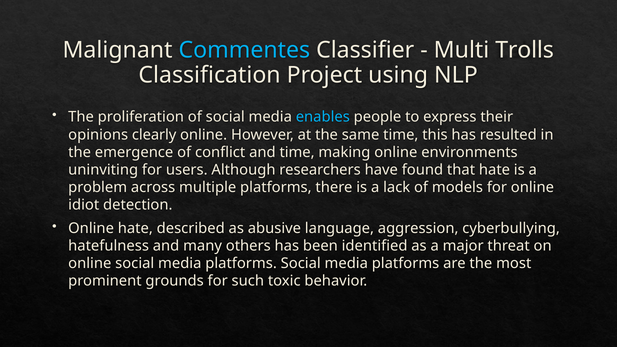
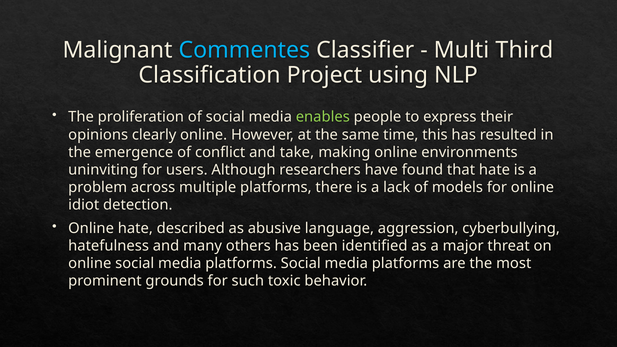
Trolls: Trolls -> Third
enables colour: light blue -> light green
and time: time -> take
